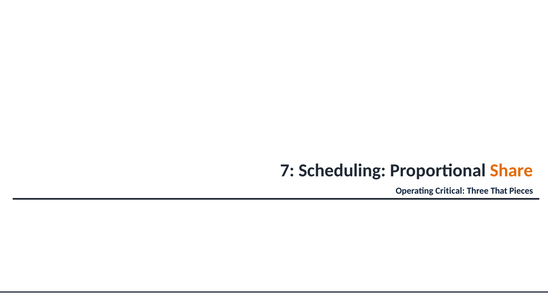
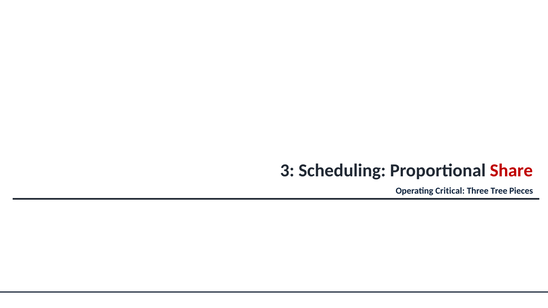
7: 7 -> 3
Share colour: orange -> red
That: That -> Tree
